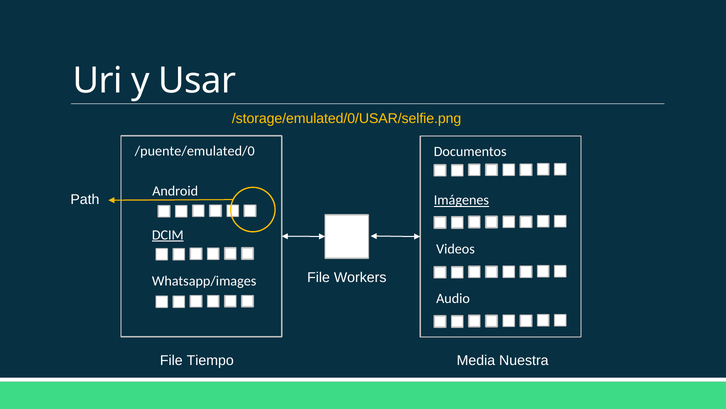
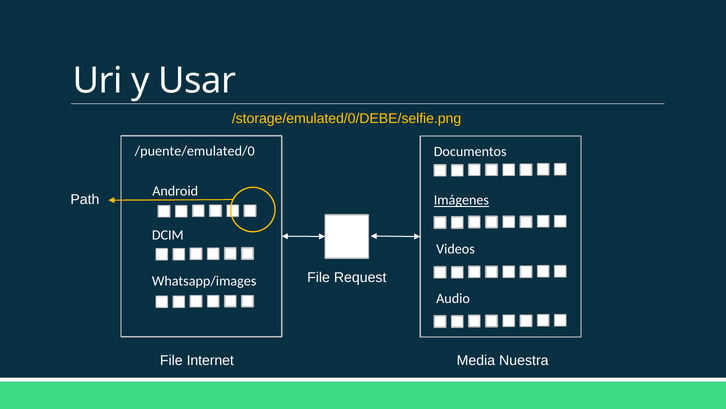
/storage/emulated/0/USAR/selfie.png: /storage/emulated/0/USAR/selfie.png -> /storage/emulated/0/DEBE/selfie.png
DCIM underline: present -> none
Workers: Workers -> Request
Tiempo: Tiempo -> Internet
